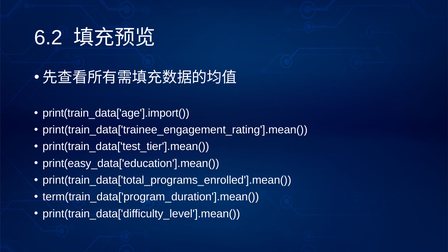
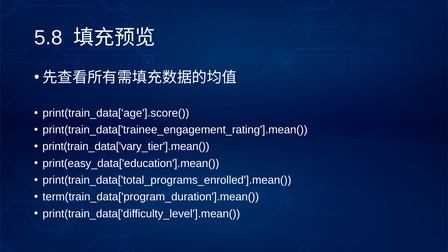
6.2: 6.2 -> 5.8
print(train_data['age'].import(: print(train_data['age'].import( -> print(train_data['age'].score(
print(train_data['test_tier'].mean(: print(train_data['test_tier'].mean( -> print(train_data['vary_tier'].mean(
